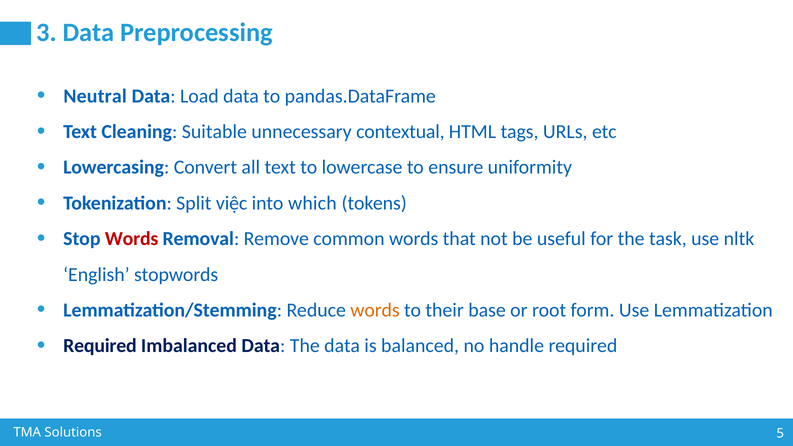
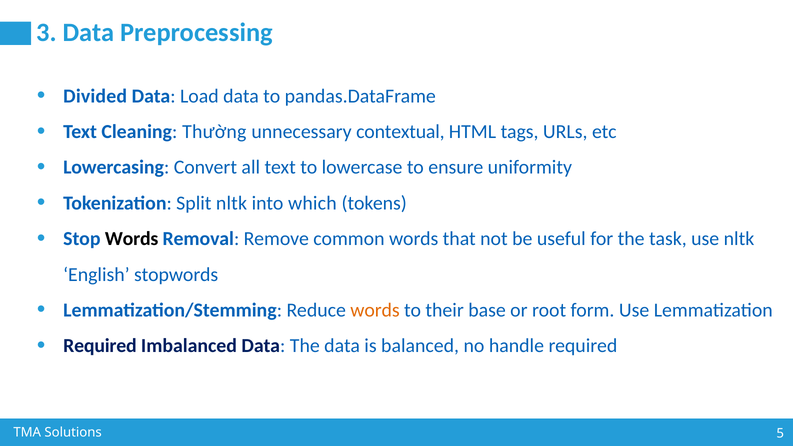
Neutral: Neutral -> Divided
Suitable: Suitable -> Thường
Split việc: việc -> nltk
Words at (132, 239) colour: red -> black
